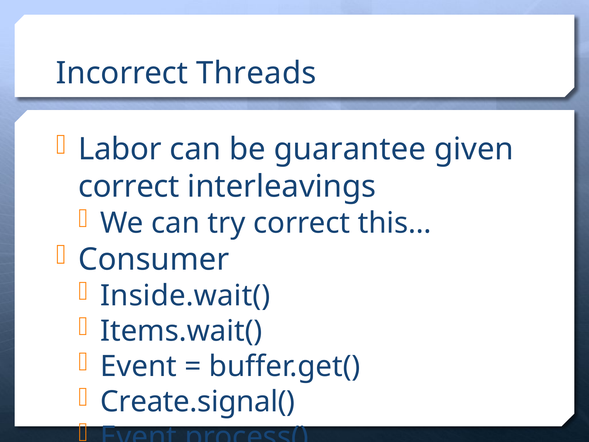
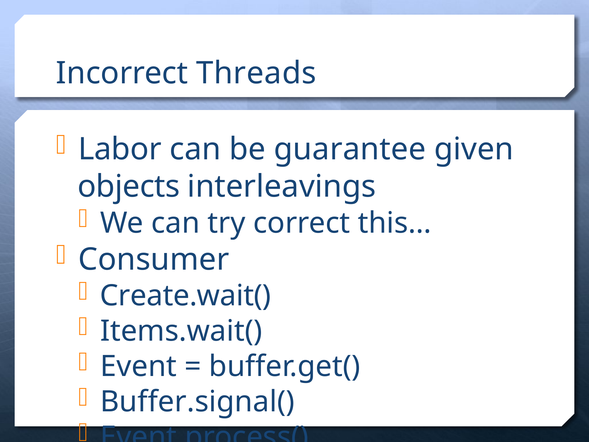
correct at (129, 187): correct -> objects
Inside.wait(: Inside.wait( -> Create.wait(
Create.signal(: Create.signal( -> Buffer.signal(
